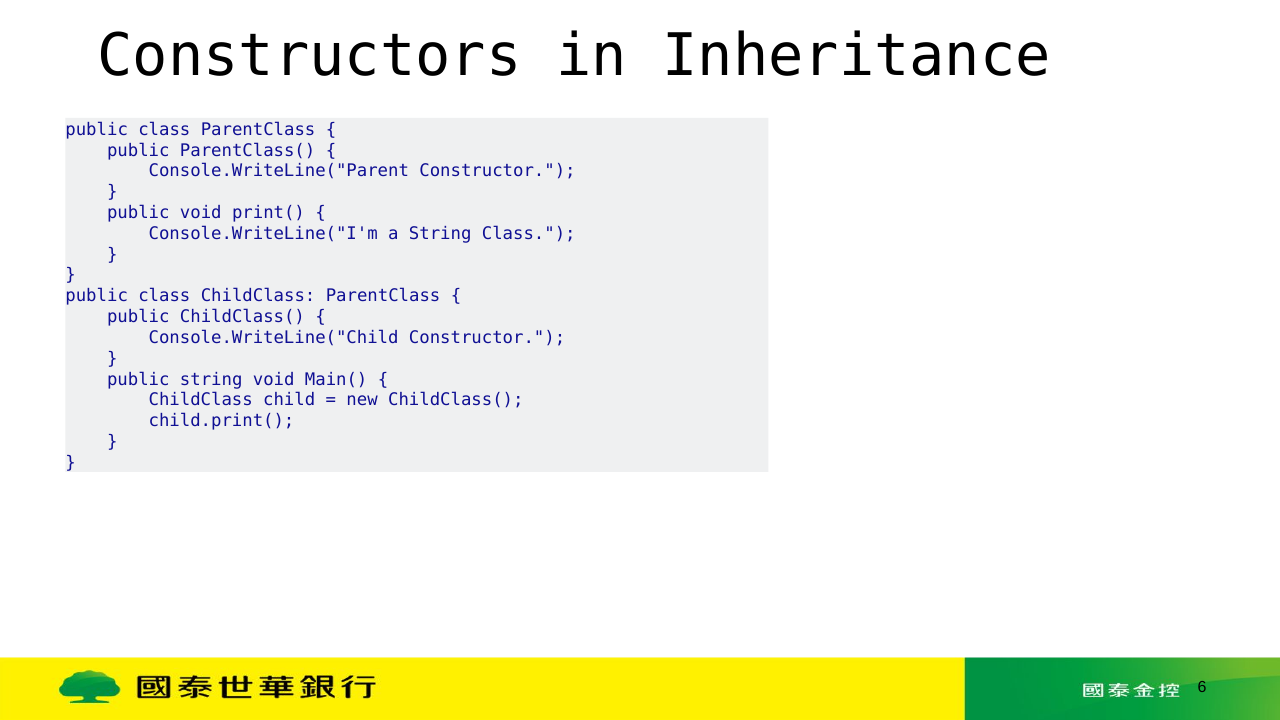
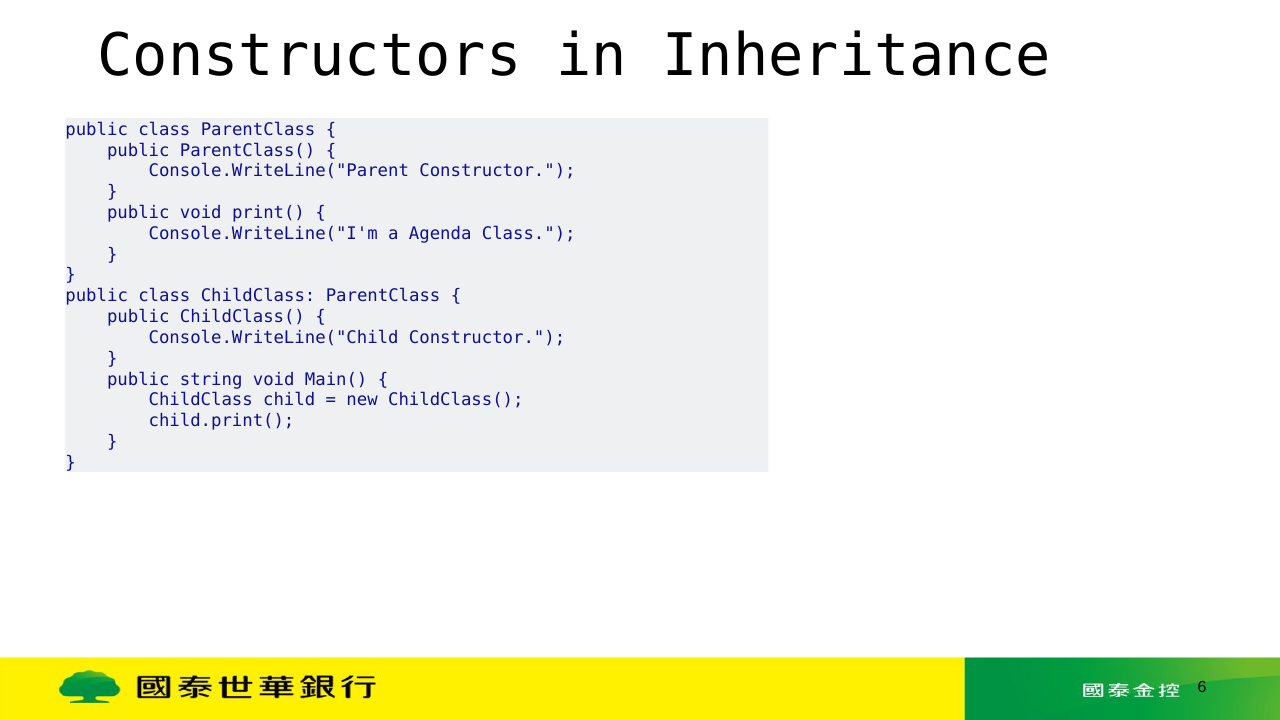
a String: String -> Agenda
